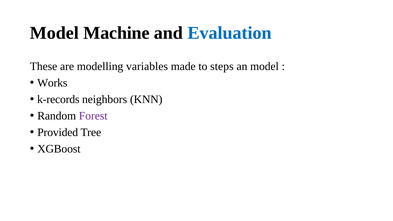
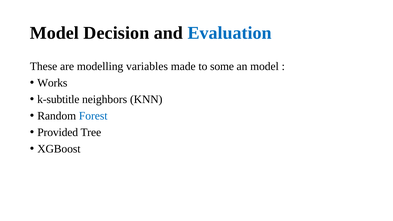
Machine: Machine -> Decision
steps: steps -> some
k-records: k-records -> k-subtitle
Forest colour: purple -> blue
